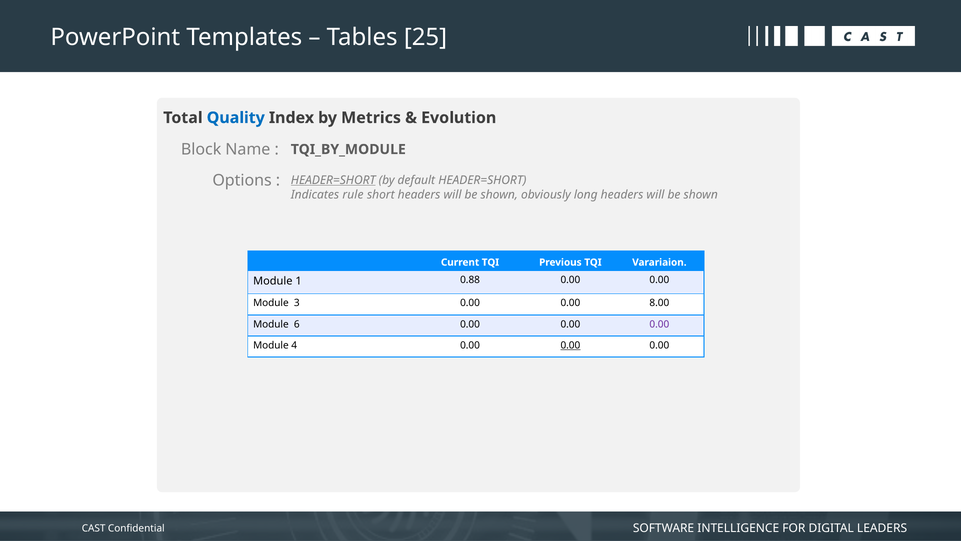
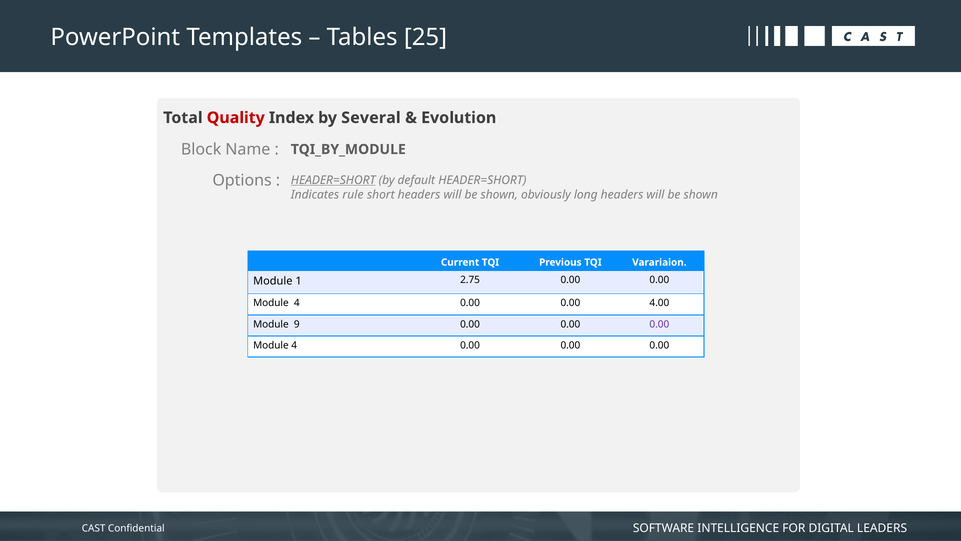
Quality colour: blue -> red
Metrics: Metrics -> Several
0.88: 0.88 -> 2.75
3 at (297, 303): 3 -> 4
8.00: 8.00 -> 4.00
6: 6 -> 9
0.00 at (570, 345) underline: present -> none
